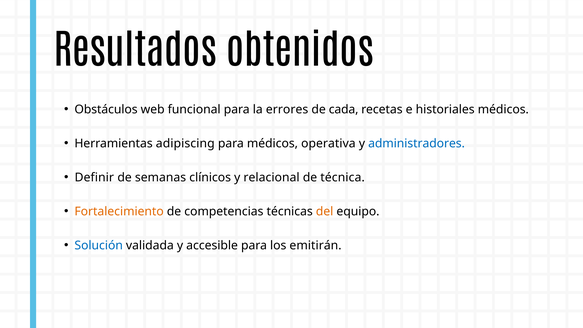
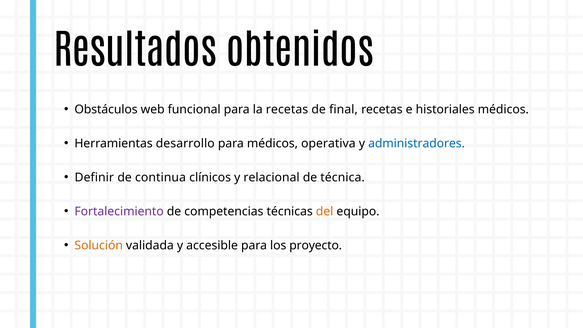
la errores: errores -> recetas
cada: cada -> final
adipiscing: adipiscing -> desarrollo
semanas: semanas -> continua
Fortalecimiento colour: orange -> purple
Solución colour: blue -> orange
emitirán: emitirán -> proyecto
